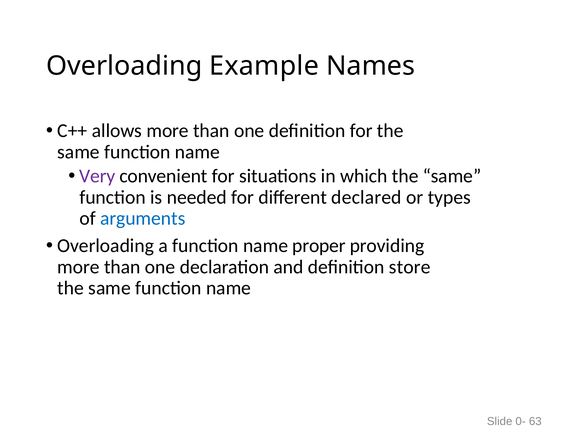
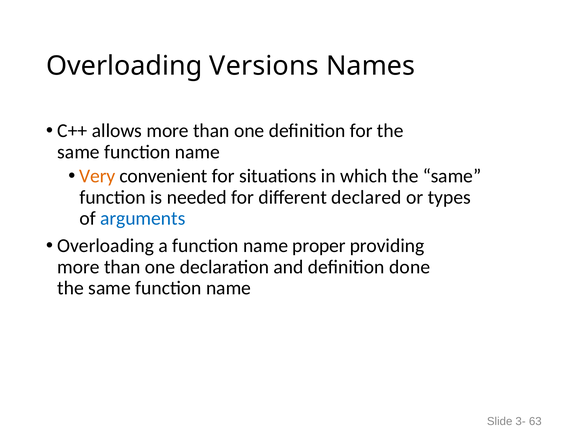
Example: Example -> Versions
Very colour: purple -> orange
store: store -> done
0-: 0- -> 3-
